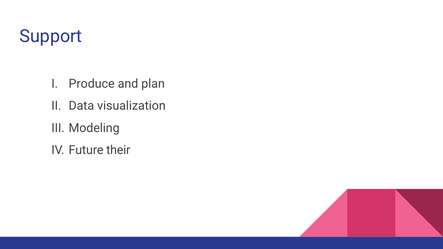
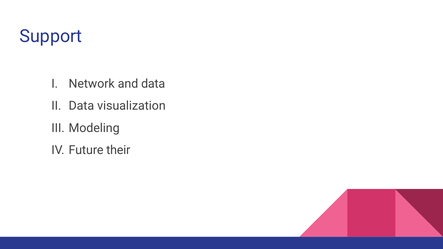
Produce: Produce -> Network
and plan: plan -> data
